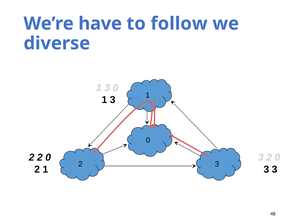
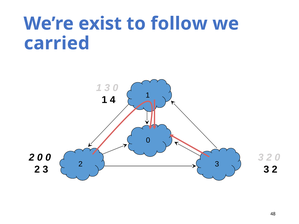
have: have -> exist
diverse: diverse -> carried
3 at (113, 100): 3 -> 4
2 at (40, 158): 2 -> 0
1 at (45, 170): 1 -> 3
3 at (275, 170): 3 -> 2
